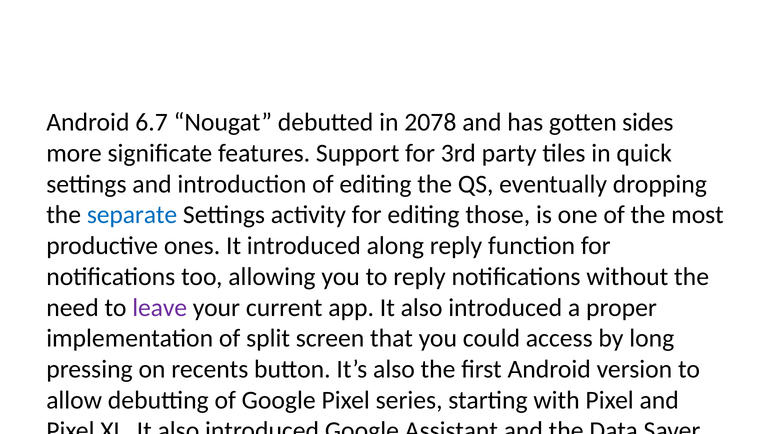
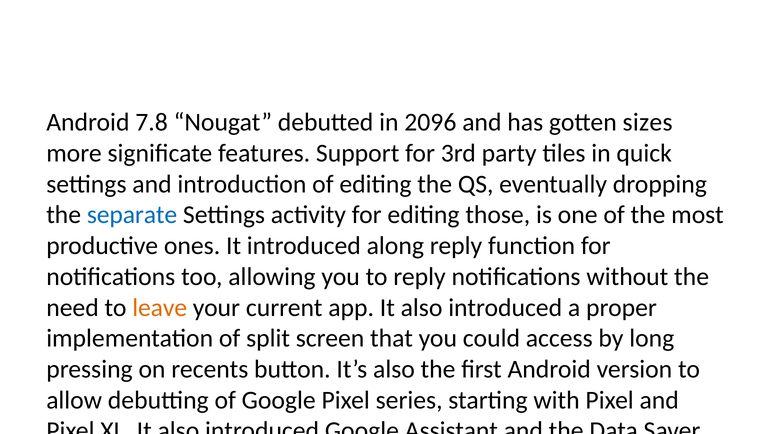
6.7: 6.7 -> 7.8
2078: 2078 -> 2096
sides: sides -> sizes
leave colour: purple -> orange
